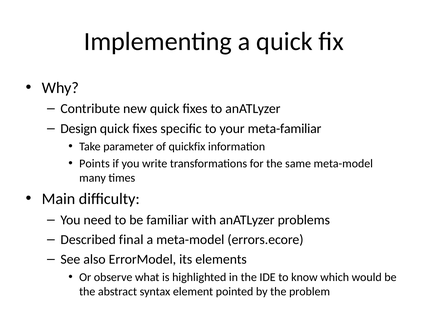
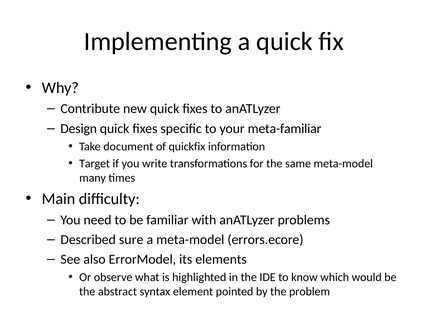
parameter: parameter -> document
Points: Points -> Target
final: final -> sure
